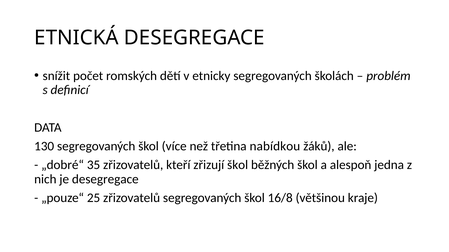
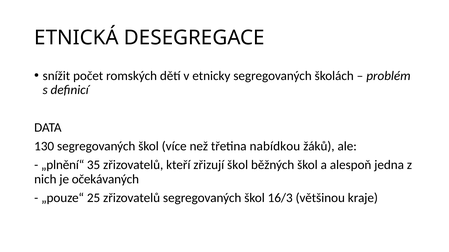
„dobré“: „dobré“ -> „plnění“
je desegregace: desegregace -> očekávaných
16/8: 16/8 -> 16/3
